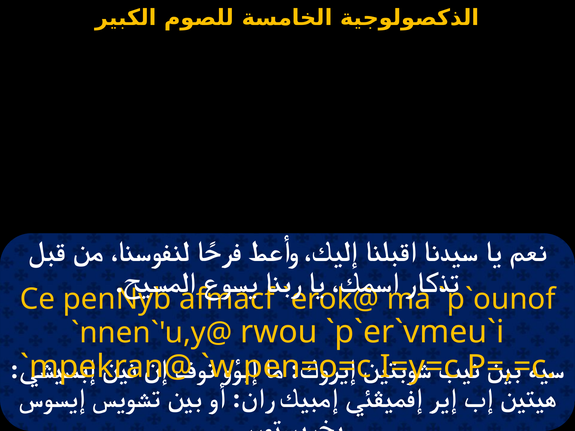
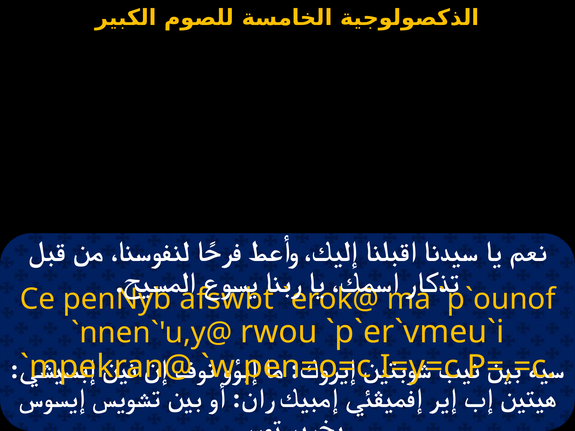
afmacf: afmacf -> afswbt
